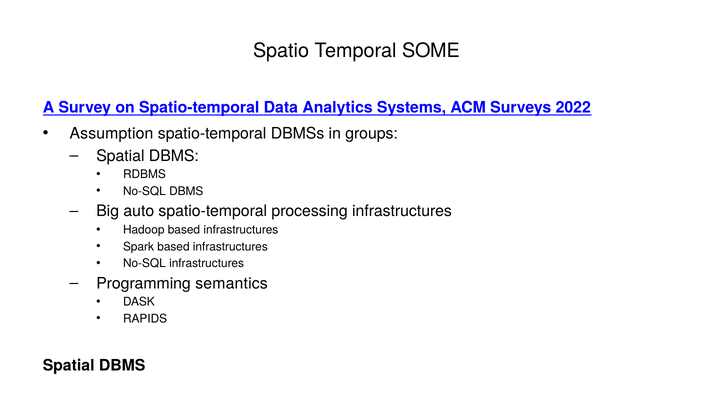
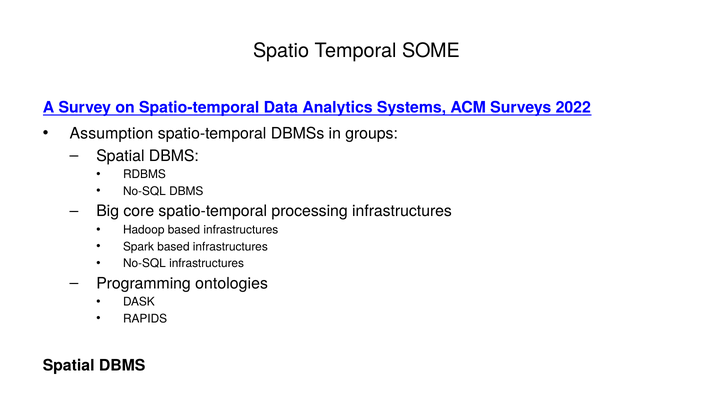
auto: auto -> core
semantics: semantics -> ontologies
